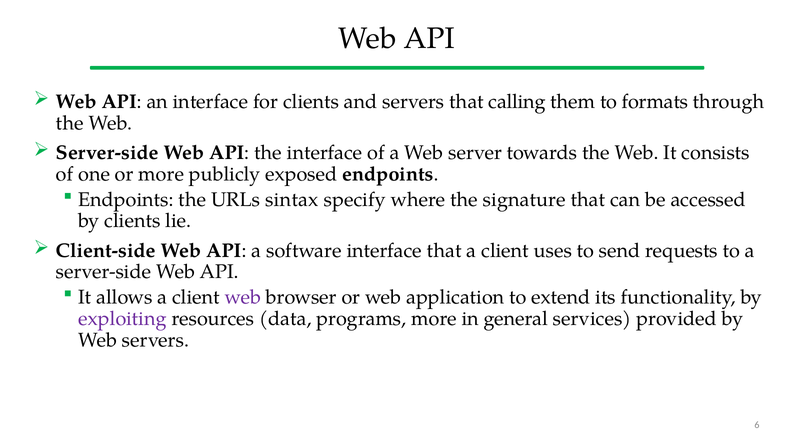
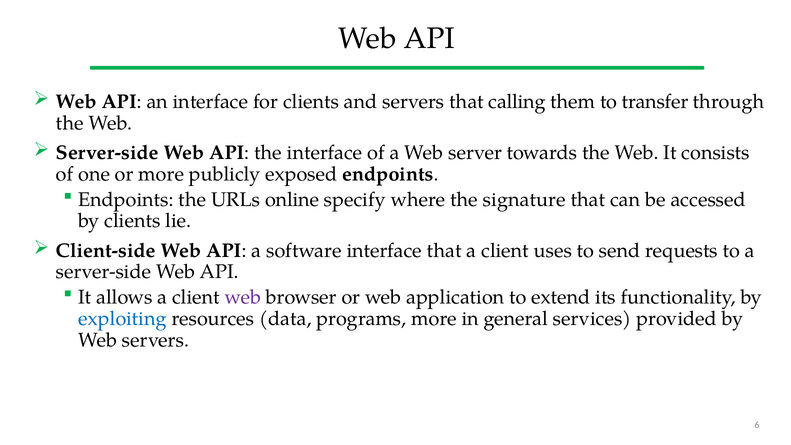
formats: formats -> transfer
sintax: sintax -> online
exploiting colour: purple -> blue
